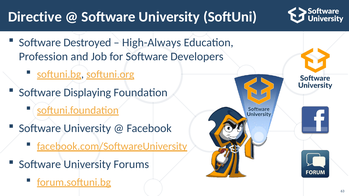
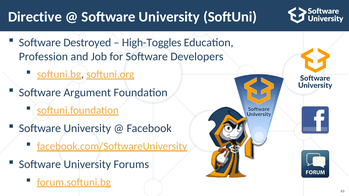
High-Always: High-Always -> High-Toggles
Displaying: Displaying -> Argument
